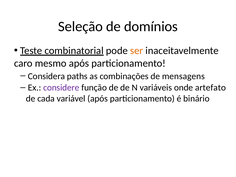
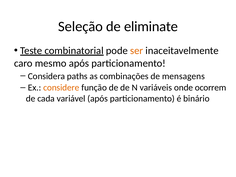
domínios: domínios -> eliminate
considere colour: purple -> orange
artefato: artefato -> ocorrem
